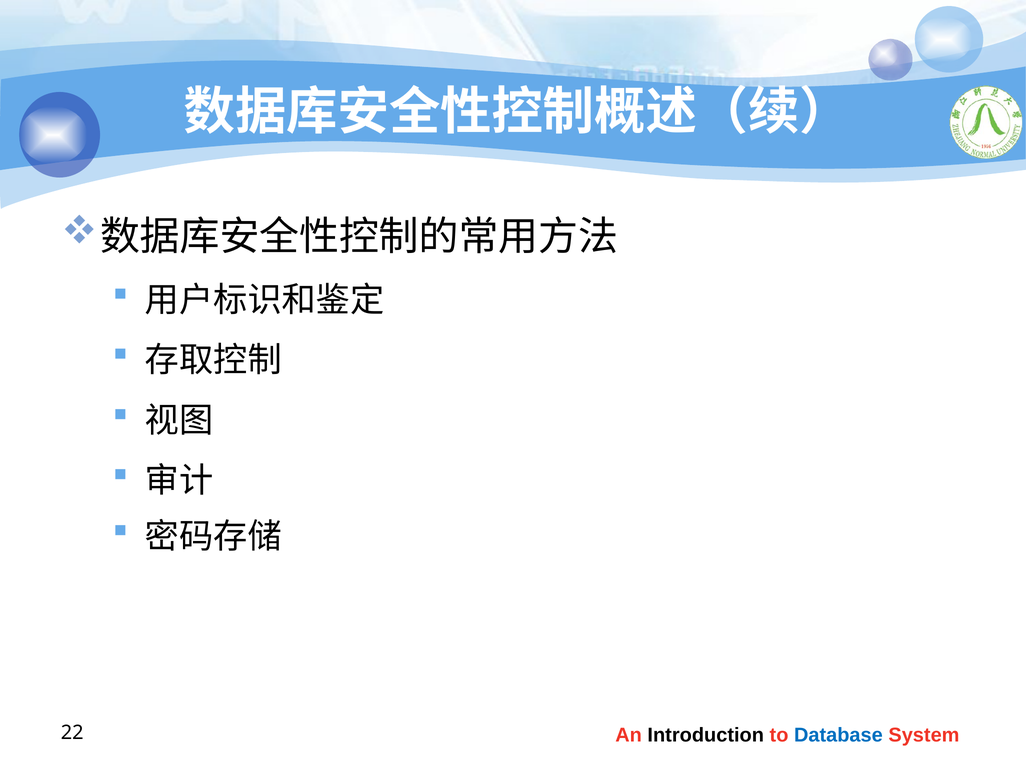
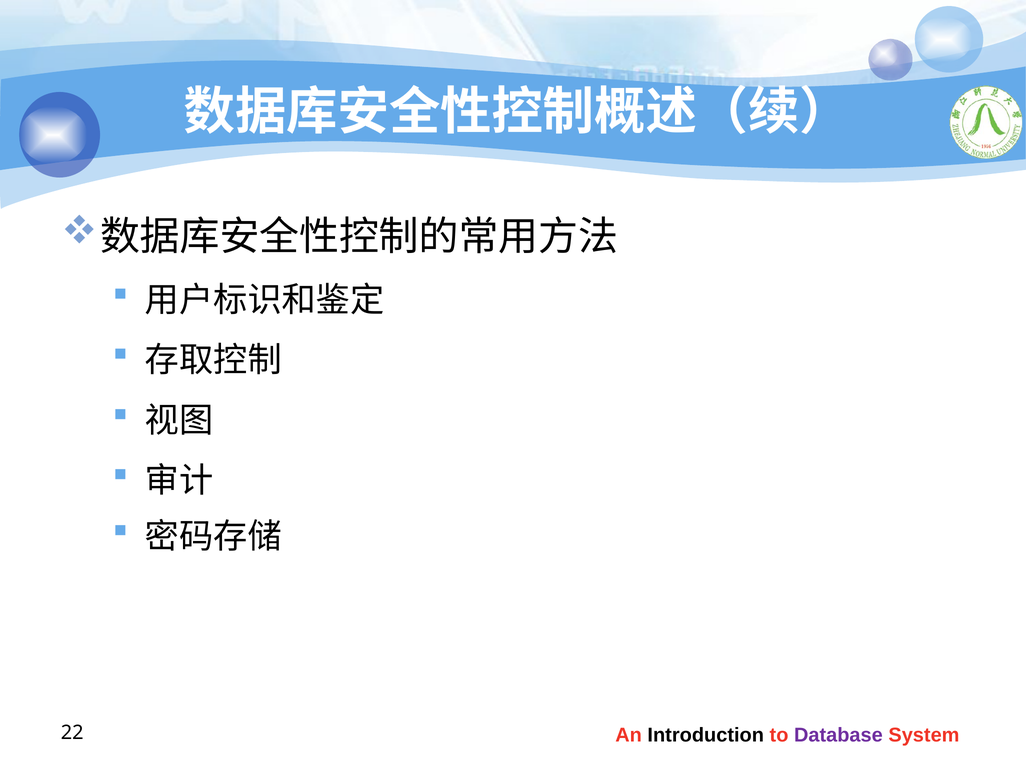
Database colour: blue -> purple
